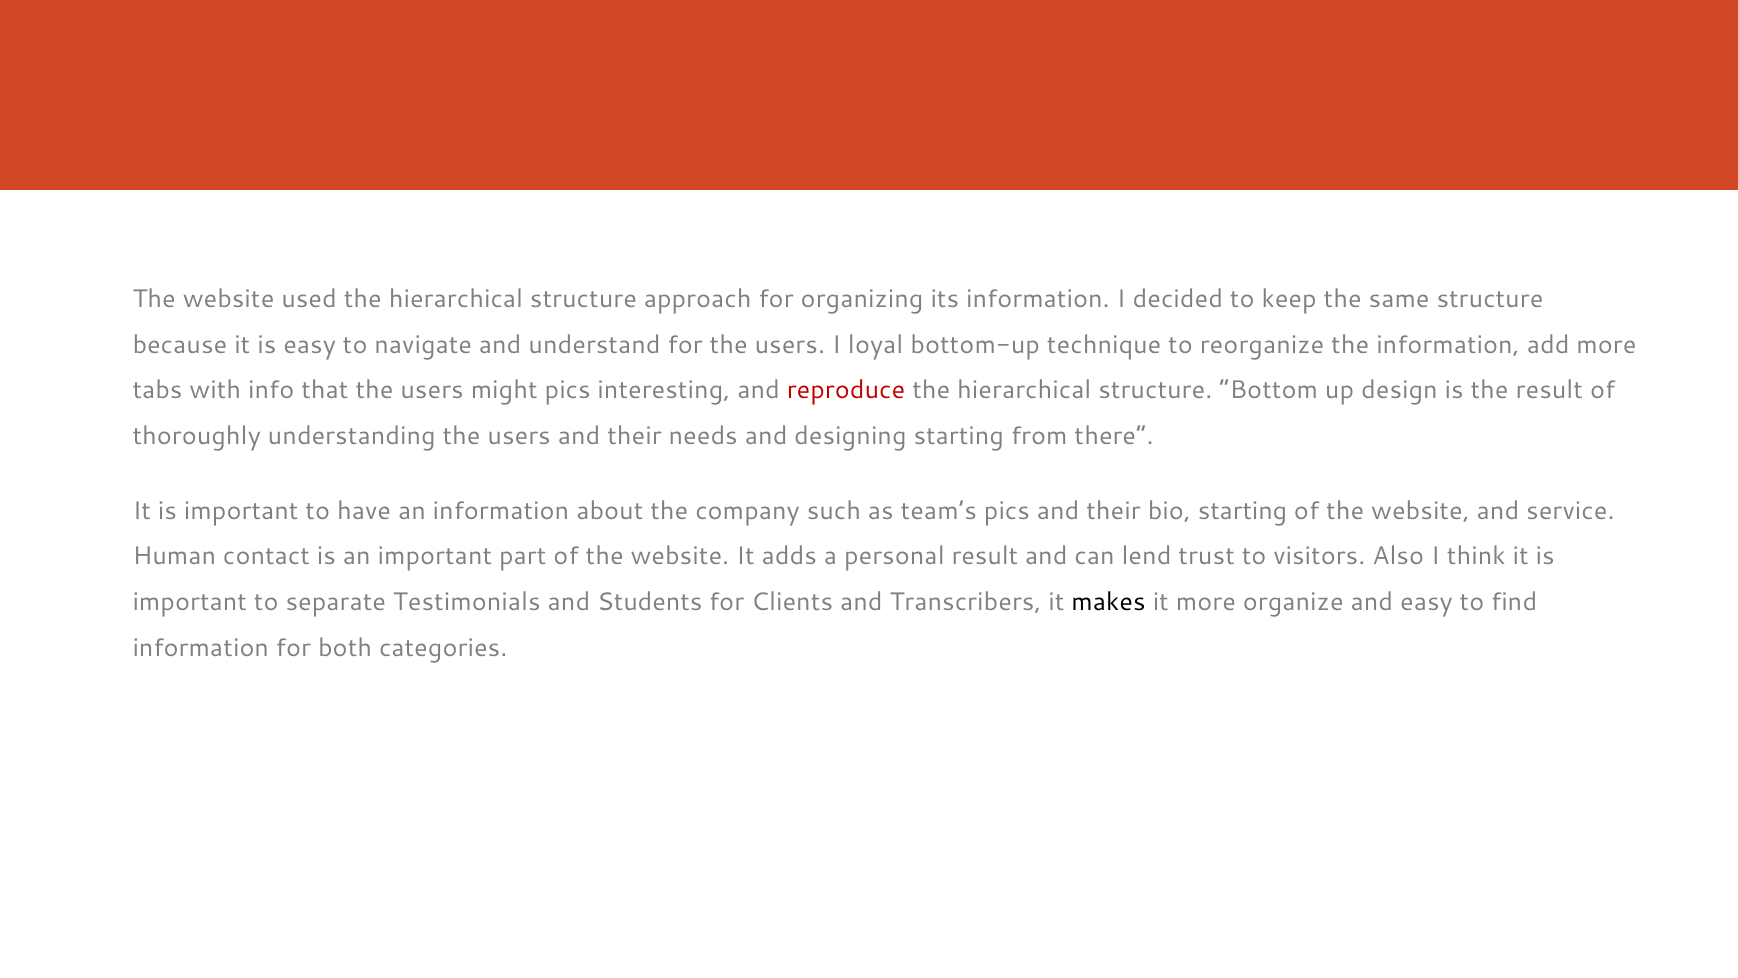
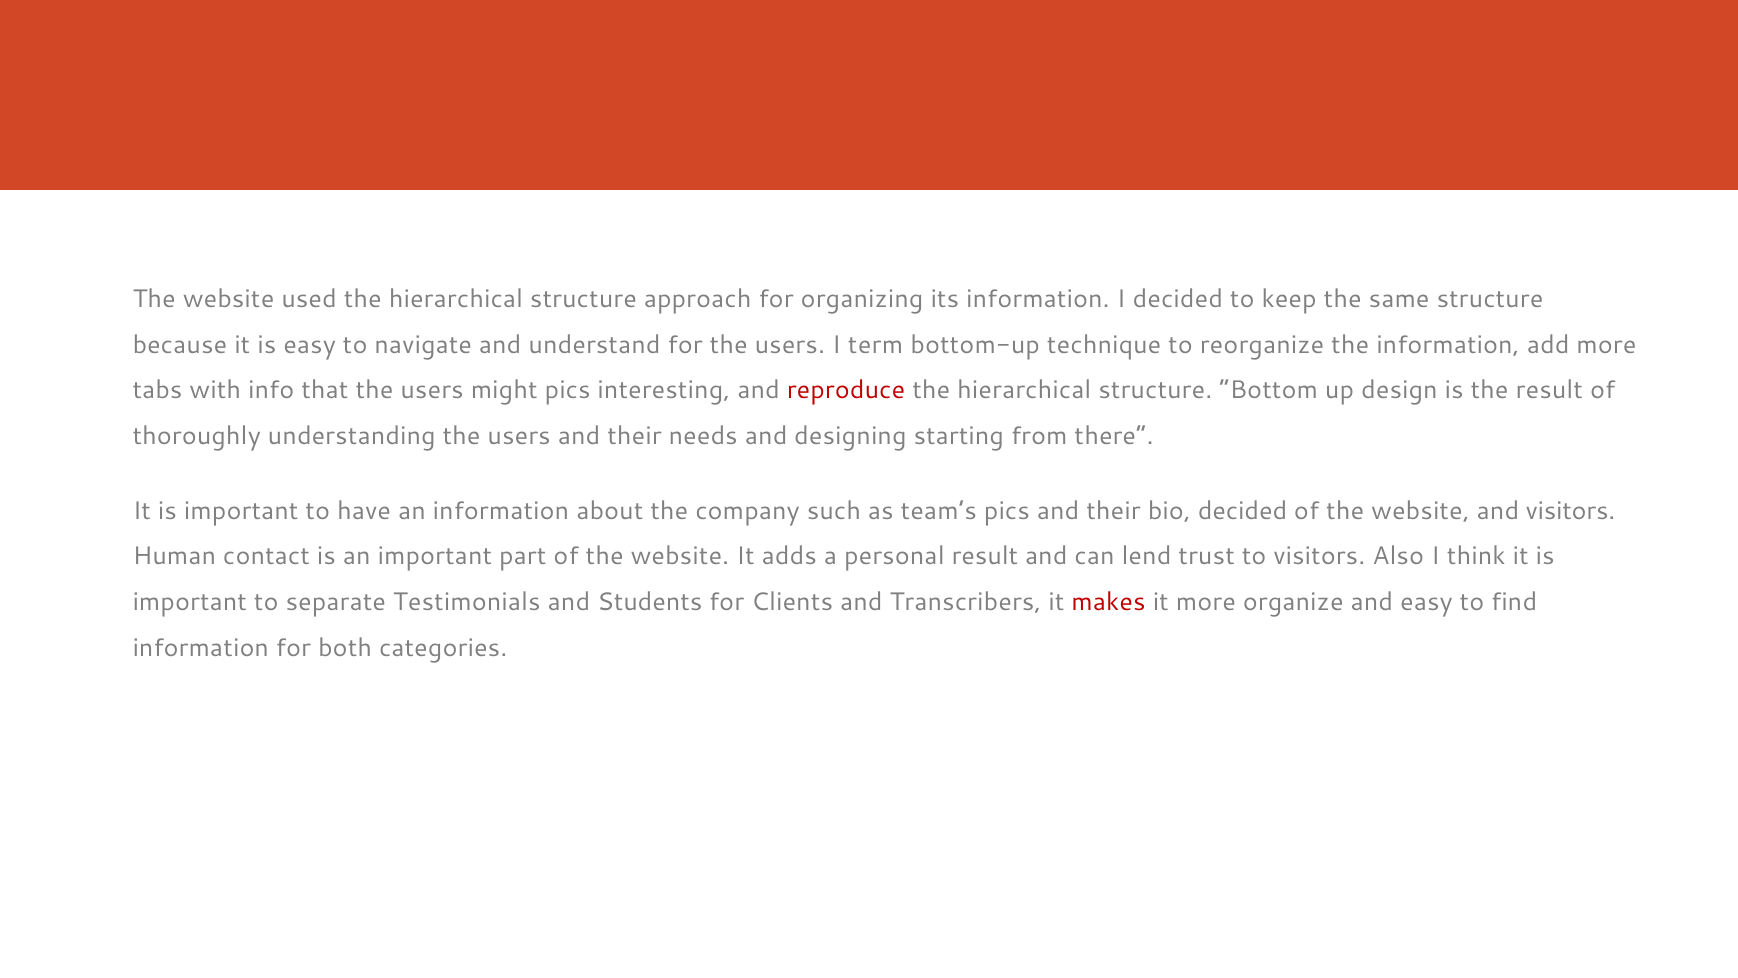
loyal: loyal -> term
bio starting: starting -> decided
and service: service -> visitors
makes colour: black -> red
